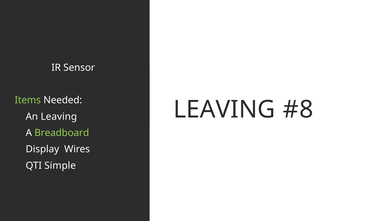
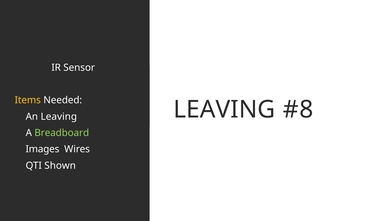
Items colour: light green -> yellow
Display: Display -> Images
Simple: Simple -> Shown
